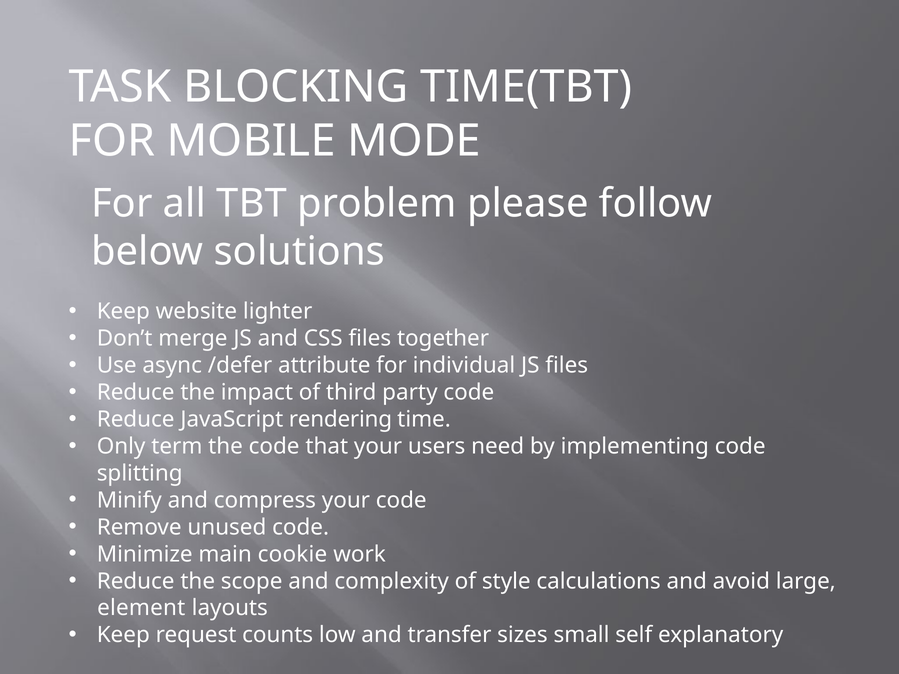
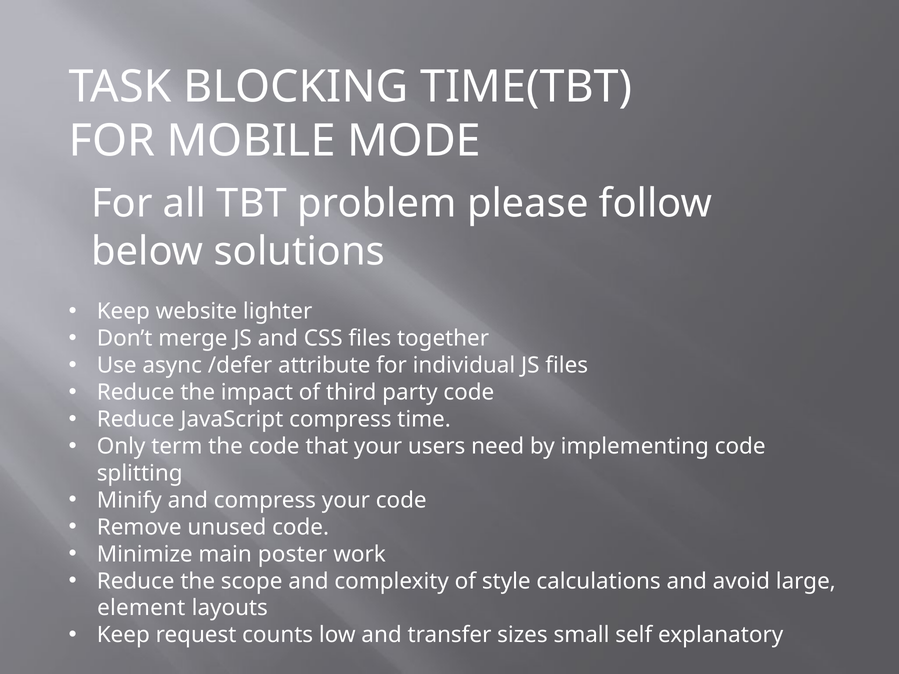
JavaScript rendering: rendering -> compress
cookie: cookie -> poster
